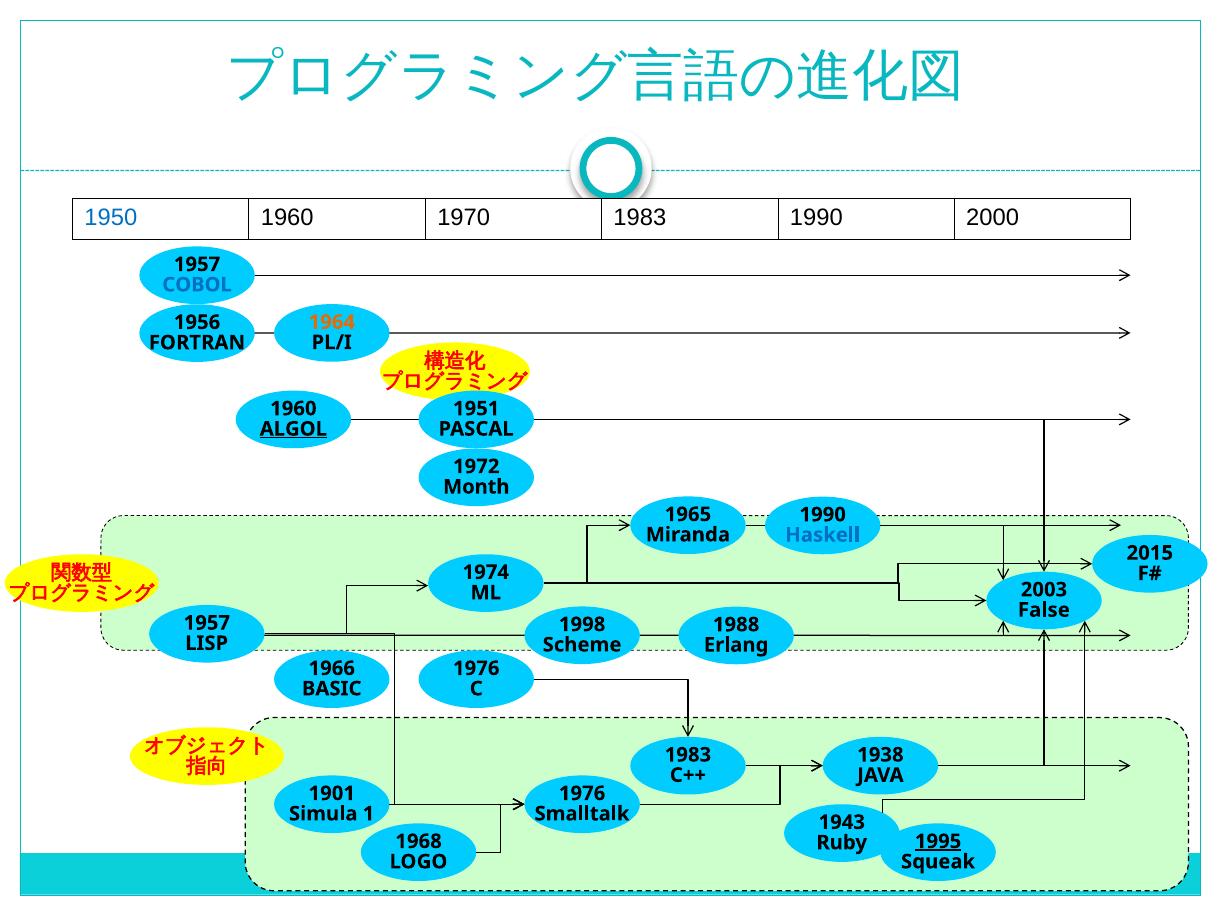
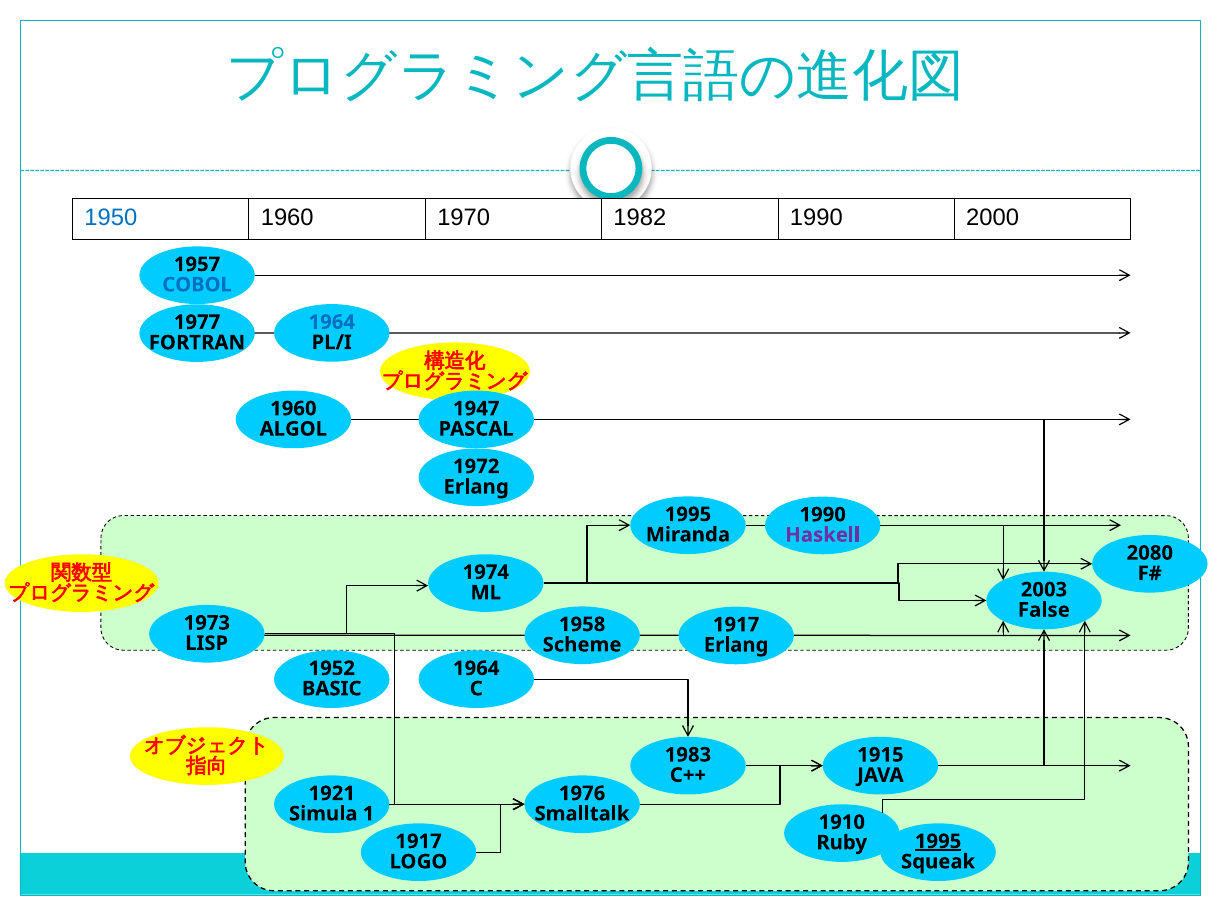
1970 1983: 1983 -> 1982
1964 at (332, 322) colour: orange -> blue
1956: 1956 -> 1977
1951: 1951 -> 1947
ALGOL underline: present -> none
Month at (476, 487): Month -> Erlang
1965 at (688, 515): 1965 -> 1995
Haskell colour: blue -> purple
2015: 2015 -> 2080
1957 at (207, 623): 1957 -> 1973
1998: 1998 -> 1958
1988 at (736, 625): 1988 -> 1917
1966: 1966 -> 1952
1976 at (476, 669): 1976 -> 1964
1938: 1938 -> 1915
1901: 1901 -> 1921
1943: 1943 -> 1910
1968 at (419, 842): 1968 -> 1917
